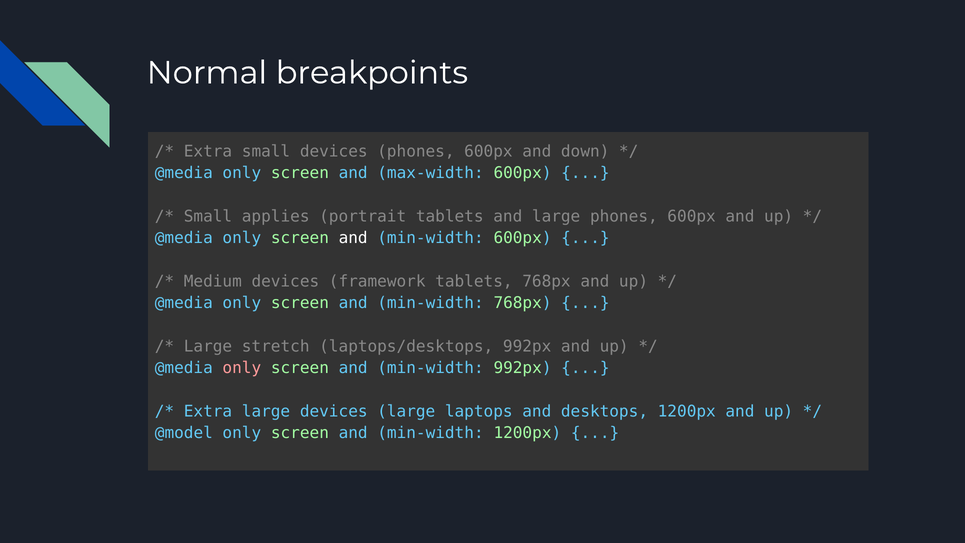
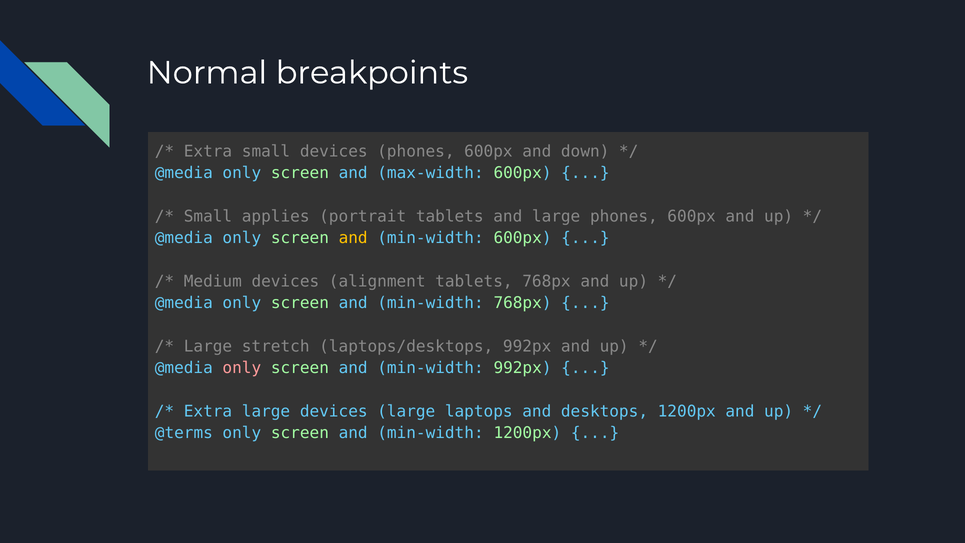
and at (353, 238) colour: white -> yellow
framework: framework -> alignment
@model: @model -> @terms
